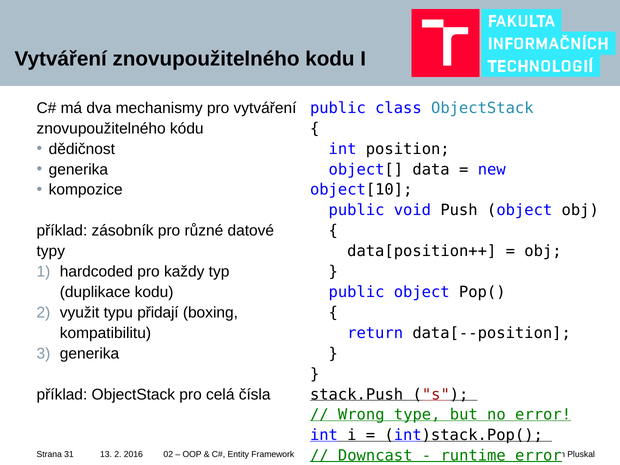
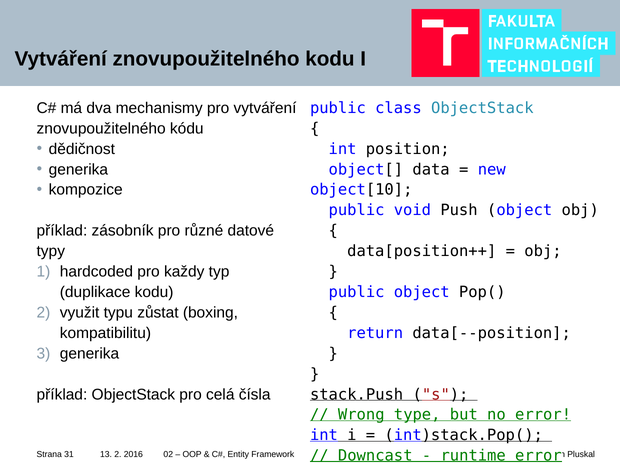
přidají: přidají -> zůstat
